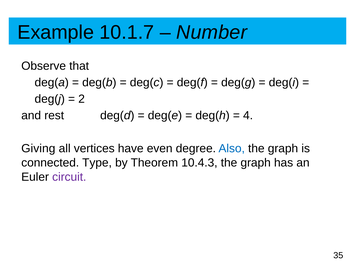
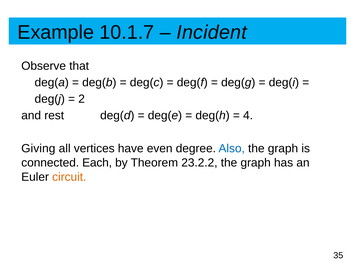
Number: Number -> Incident
Type: Type -> Each
10.4.3: 10.4.3 -> 23.2.2
circuit colour: purple -> orange
